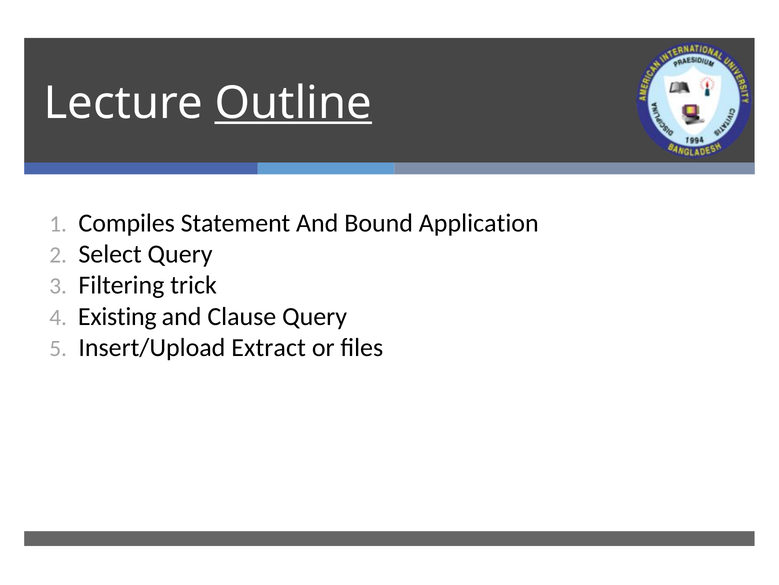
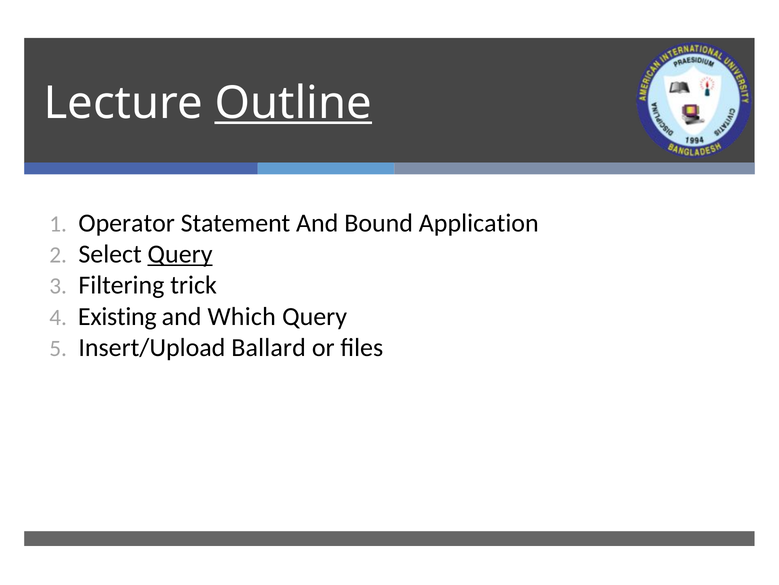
Compiles: Compiles -> Operator
Query at (180, 254) underline: none -> present
Clause: Clause -> Which
Extract: Extract -> Ballard
